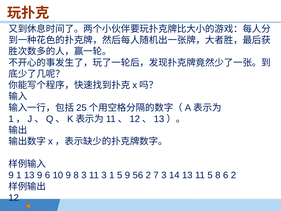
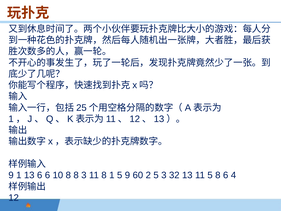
13 9: 9 -> 6
10 9: 9 -> 8
11 3: 3 -> 8
56: 56 -> 60
2 7: 7 -> 5
14: 14 -> 32
6 2: 2 -> 4
